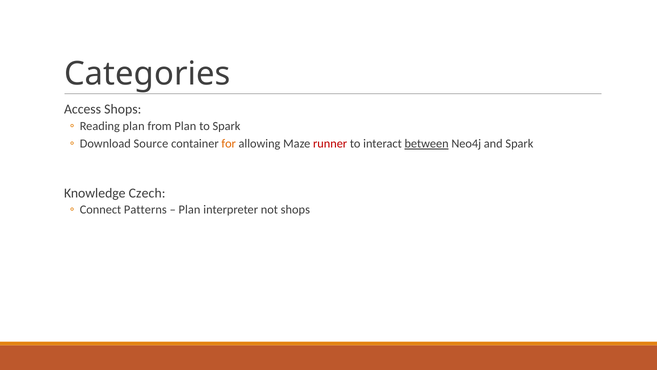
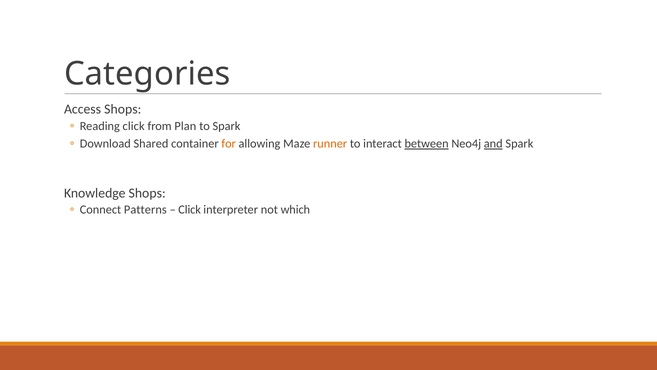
Reading plan: plan -> click
Source: Source -> Shared
runner colour: red -> orange
and underline: none -> present
Knowledge Czech: Czech -> Shops
Plan at (190, 210): Plan -> Click
not shops: shops -> which
